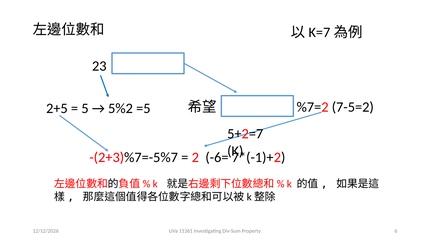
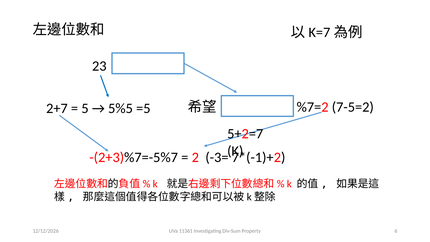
2+5: 2+5 -> 2+7
5%2: 5%2 -> 5%5
-6=: -6= -> -3=
